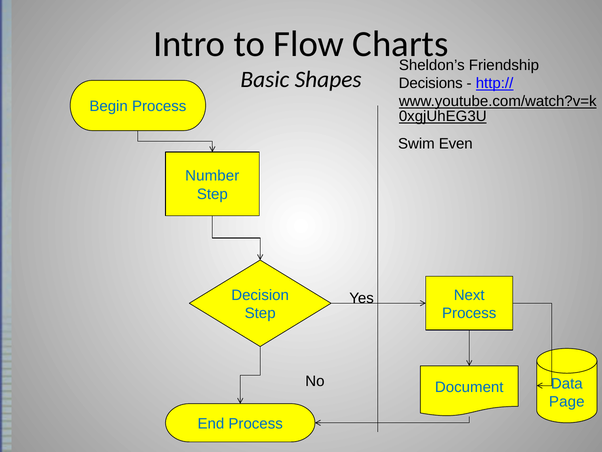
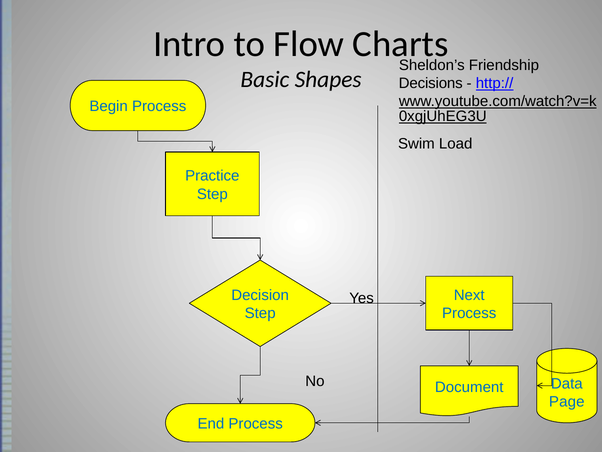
Even: Even -> Load
Number: Number -> Practice
